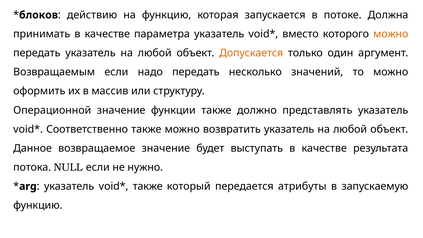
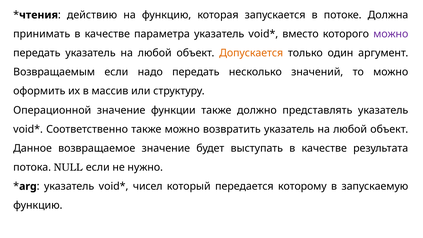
блоков: блоков -> чтения
можно at (391, 34) colour: orange -> purple
также at (148, 186): также -> чисел
атрибуты: атрибуты -> которому
